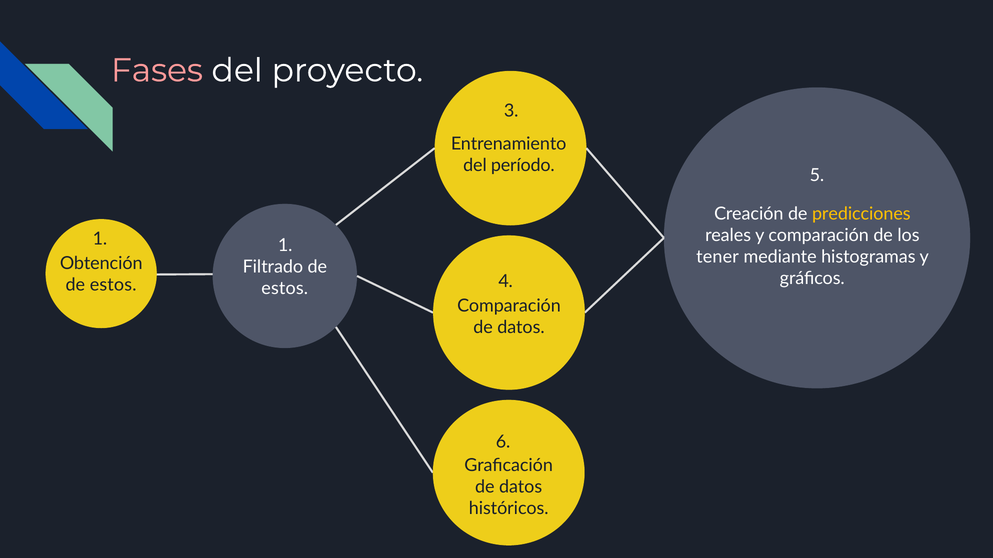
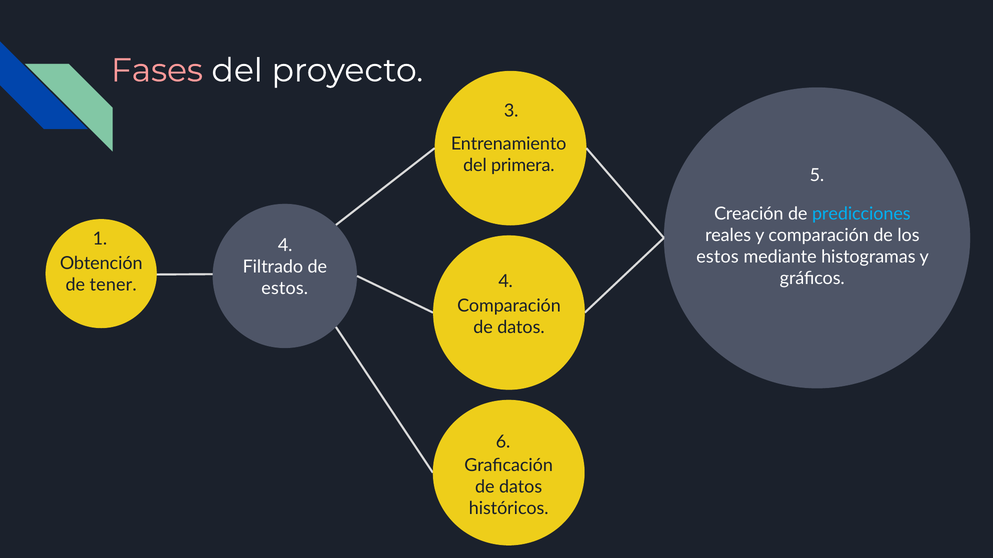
período: período -> primera
predicciones colour: yellow -> light blue
1 1: 1 -> 4
tener at (718, 257): tener -> estos
estos at (113, 285): estos -> tener
